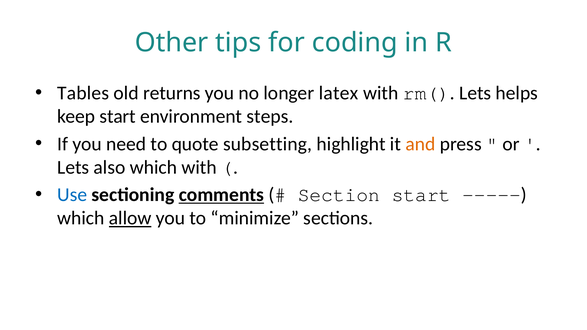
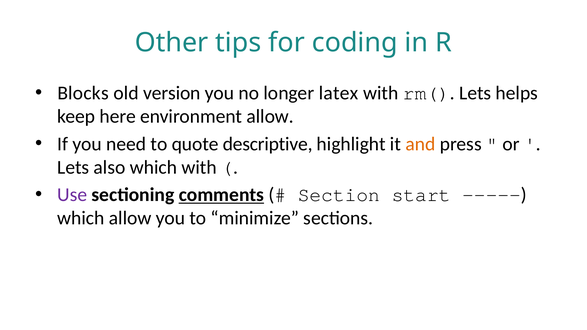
Tables: Tables -> Blocks
returns: returns -> version
keep start: start -> here
environment steps: steps -> allow
subsetting: subsetting -> descriptive
Use colour: blue -> purple
allow at (130, 218) underline: present -> none
